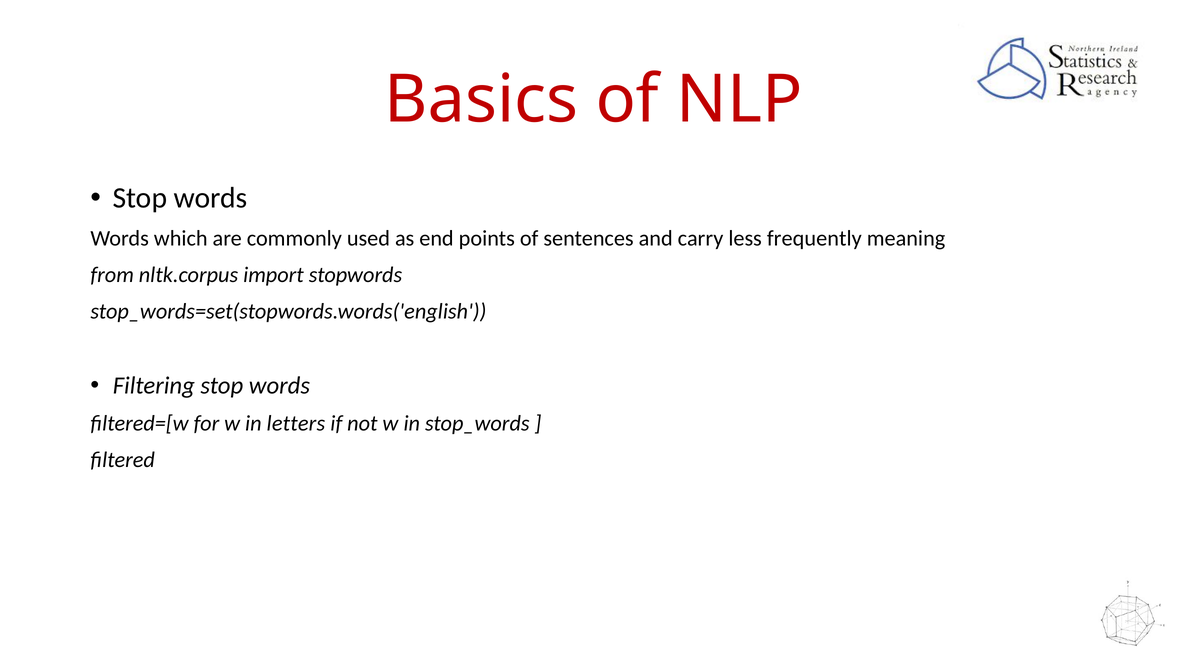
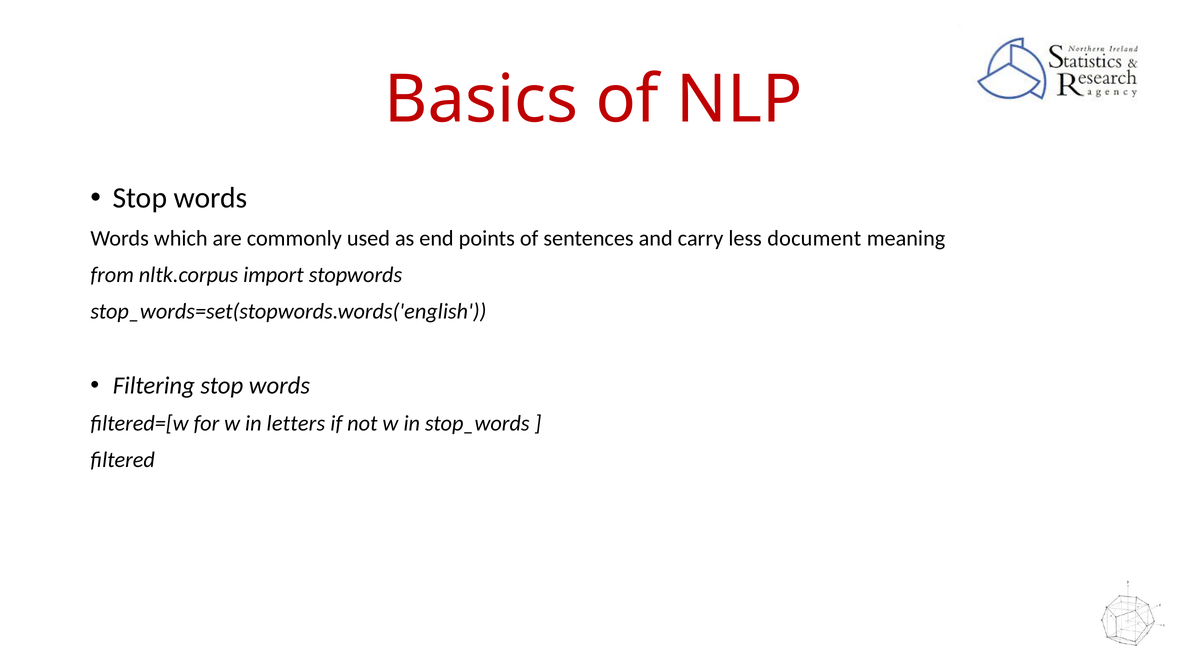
frequently: frequently -> document
